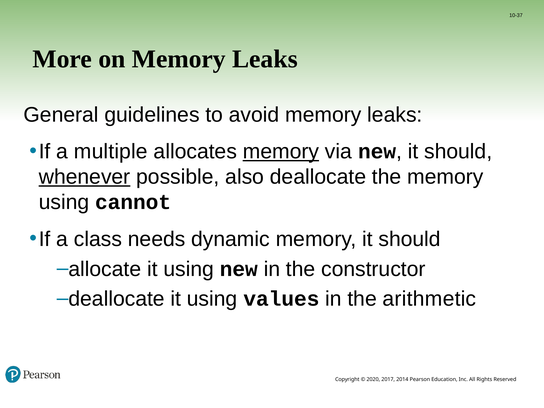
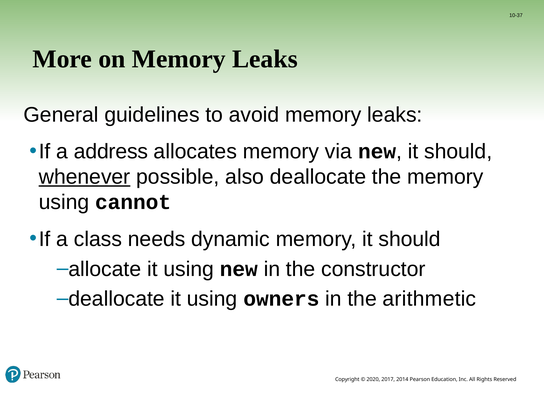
multiple: multiple -> address
memory at (281, 152) underline: present -> none
values: values -> owners
